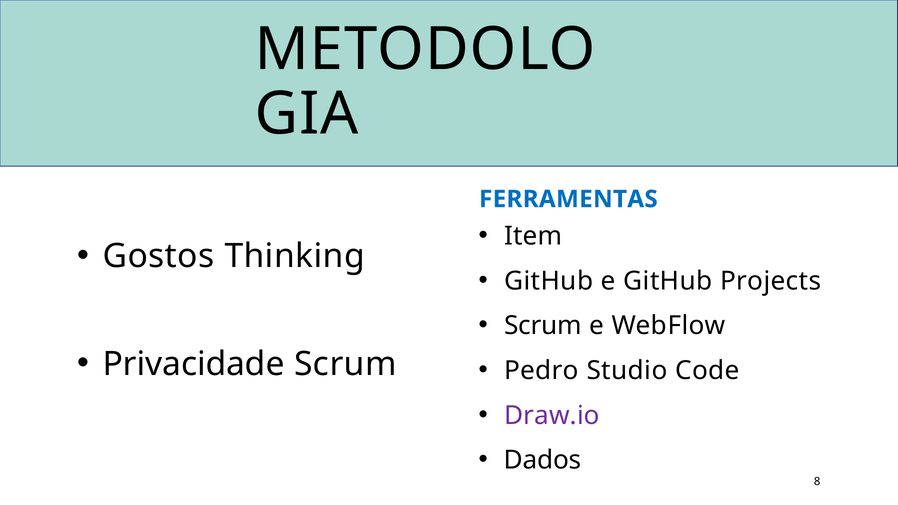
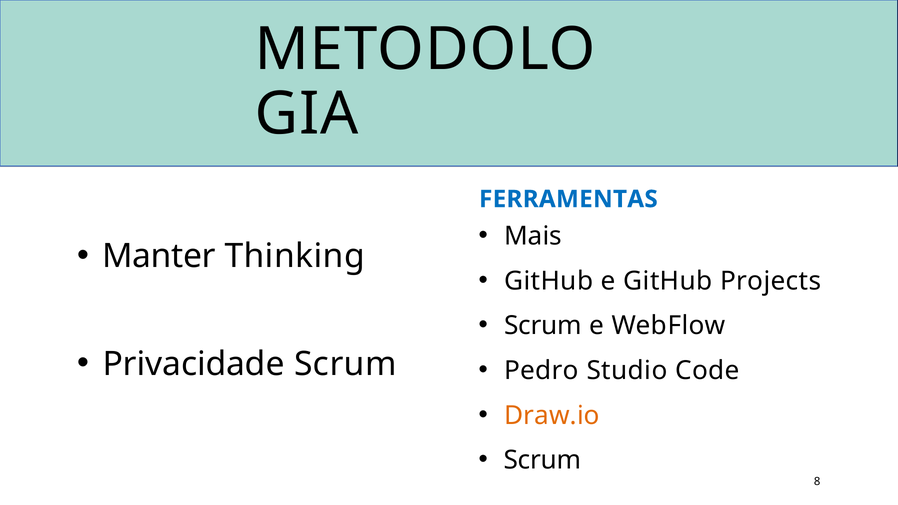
Item: Item -> Mais
Gostos: Gostos -> Manter
Draw.io colour: purple -> orange
Dados at (543, 460): Dados -> Scrum
